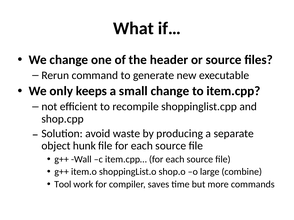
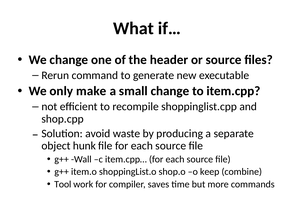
keeps: keeps -> make
large: large -> keep
